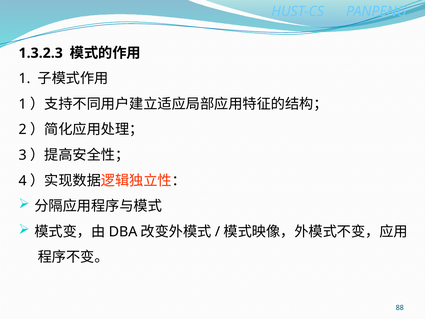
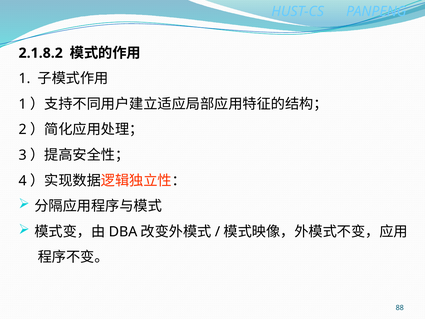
1.3.2.3: 1.3.2.3 -> 2.1.8.2
